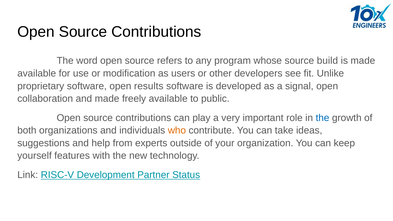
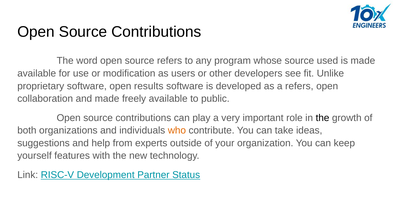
build: build -> used
a signal: signal -> refers
the at (323, 118) colour: blue -> black
